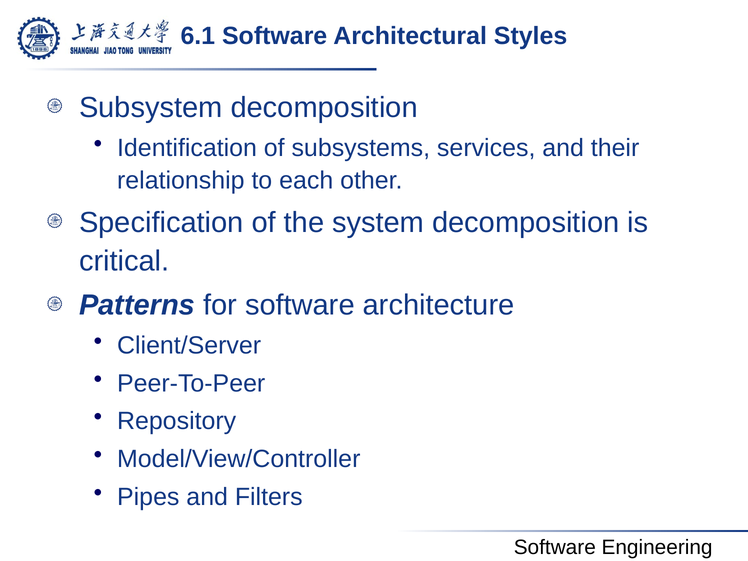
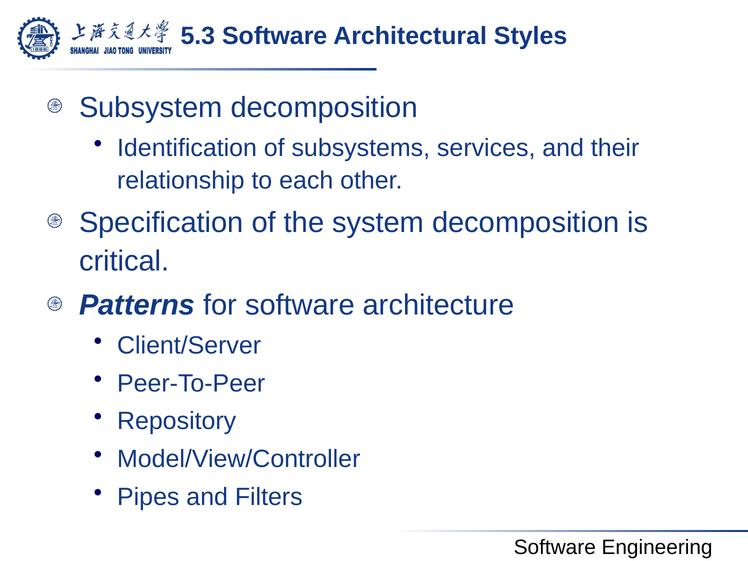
6.1: 6.1 -> 5.3
